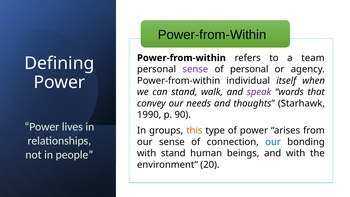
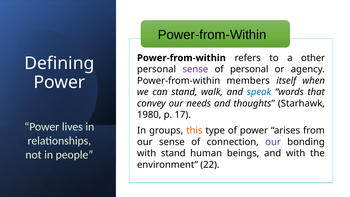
team: team -> other
individual: individual -> members
speak colour: purple -> blue
1990: 1990 -> 1980
90: 90 -> 17
our at (273, 142) colour: blue -> purple
20: 20 -> 22
